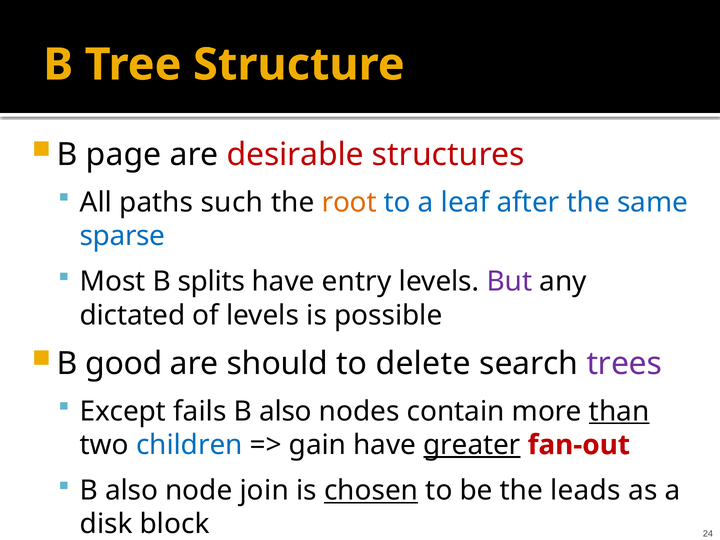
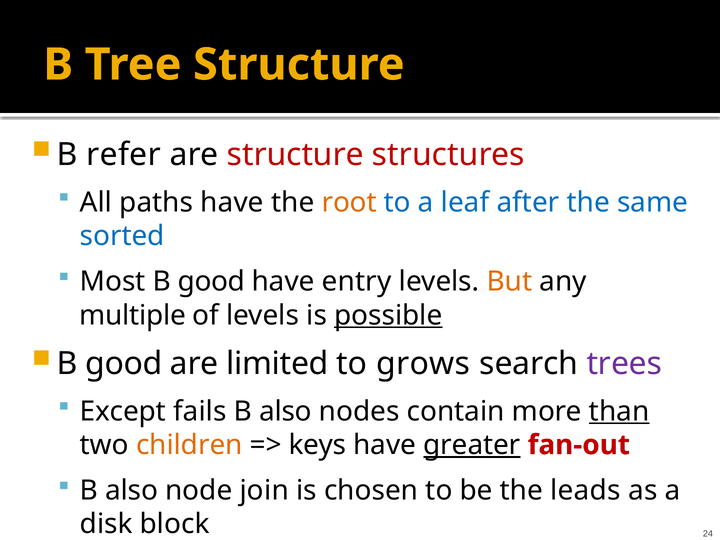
page: page -> refer
are desirable: desirable -> structure
paths such: such -> have
sparse: sparse -> sorted
Most B splits: splits -> good
But colour: purple -> orange
dictated: dictated -> multiple
possible underline: none -> present
should: should -> limited
delete: delete -> grows
children colour: blue -> orange
gain: gain -> keys
chosen underline: present -> none
